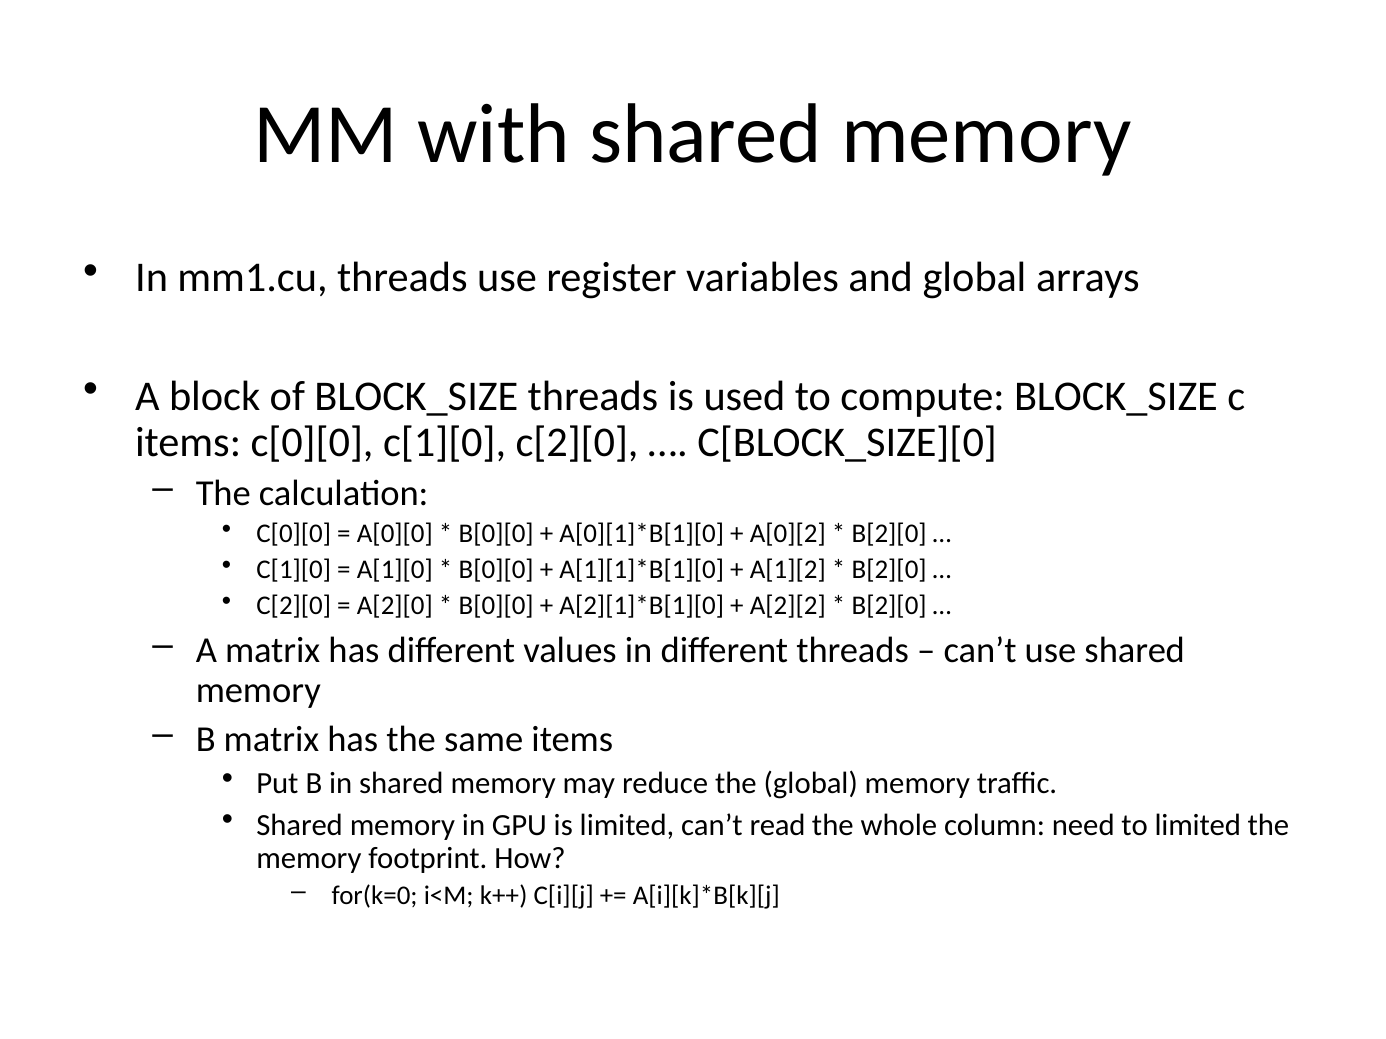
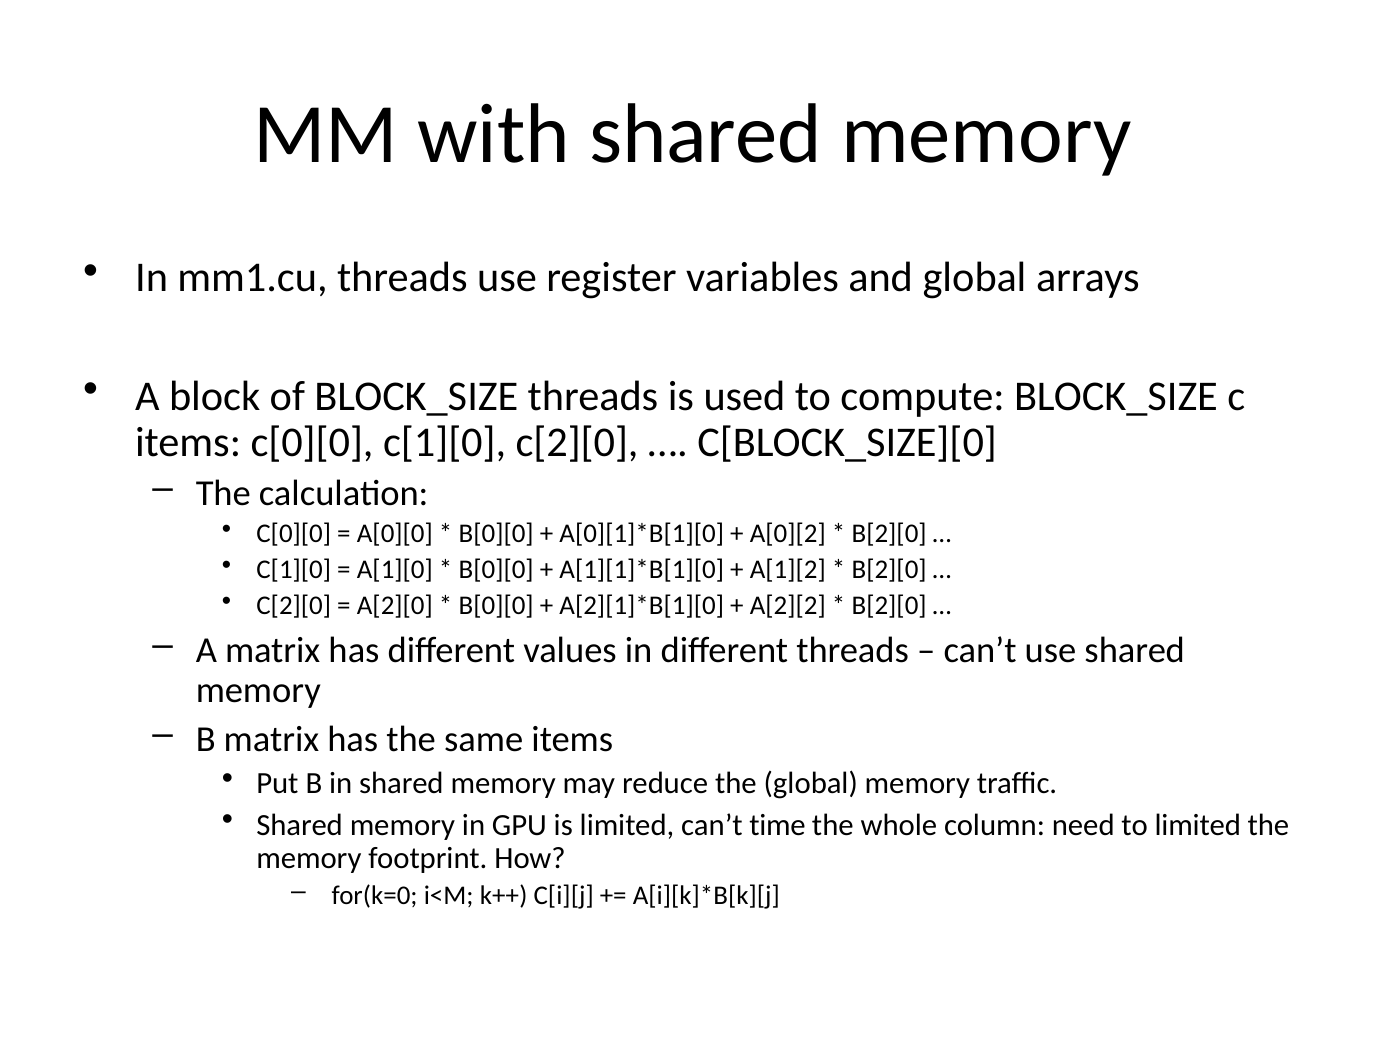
read: read -> time
